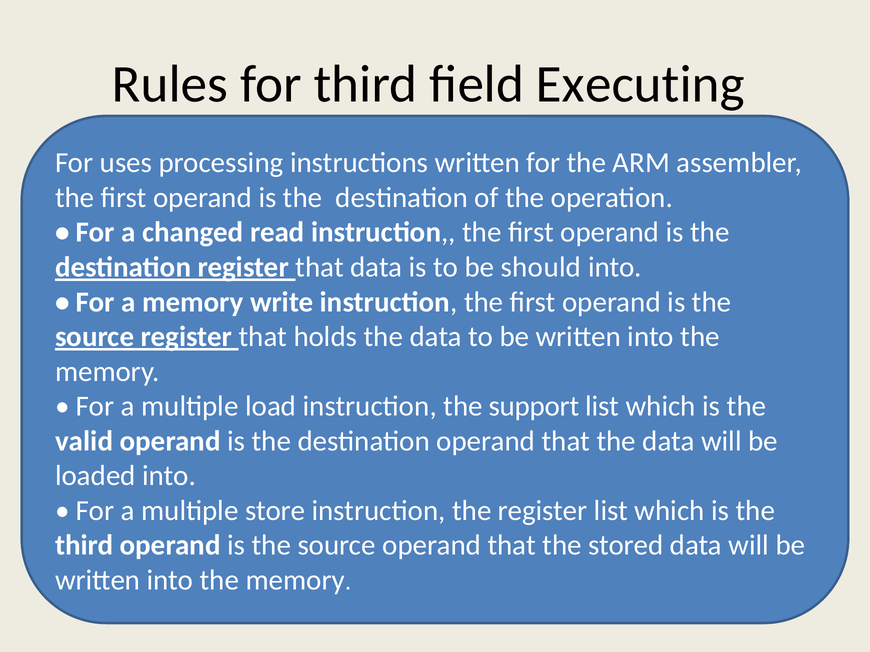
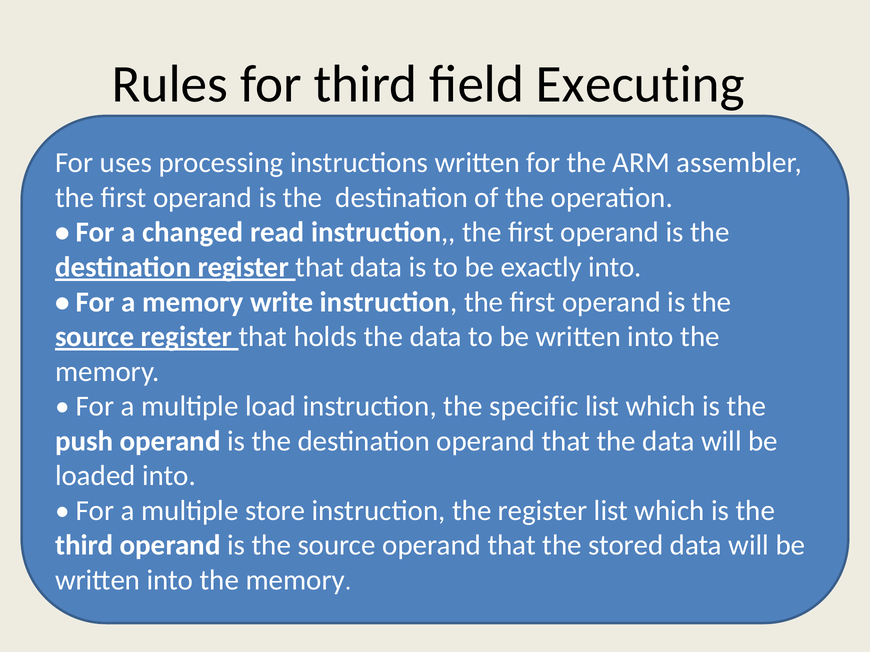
should: should -> exactly
support: support -> specific
valid: valid -> push
